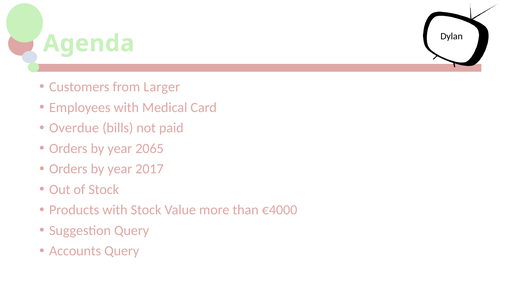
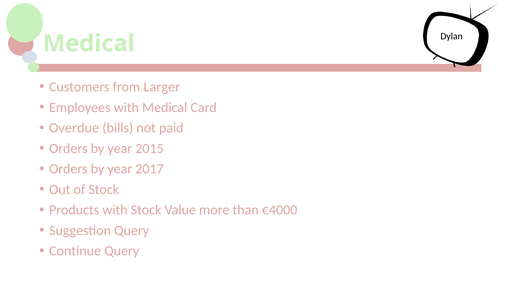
Agenda at (89, 43): Agenda -> Medical
2065: 2065 -> 2015
Accounts: Accounts -> Continue
